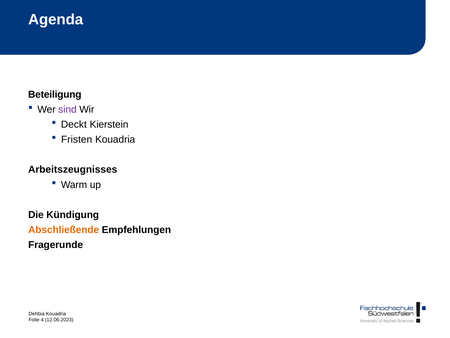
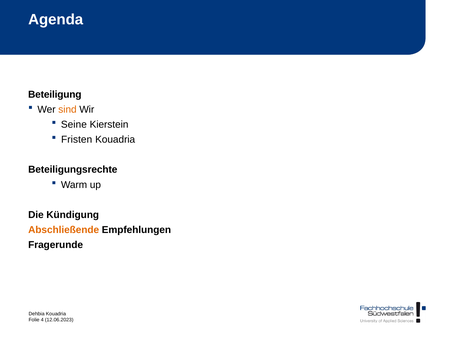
sind colour: purple -> orange
Deckt: Deckt -> Seine
Arbeitszeugnisses: Arbeitszeugnisses -> Beteiligungsrechte
